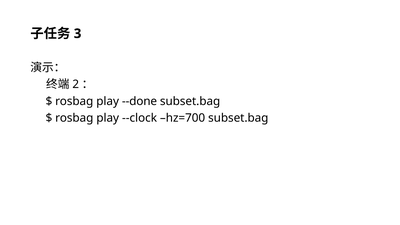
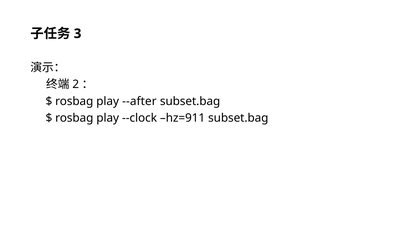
--done: --done -> --after
hz=700: hz=700 -> hz=911
